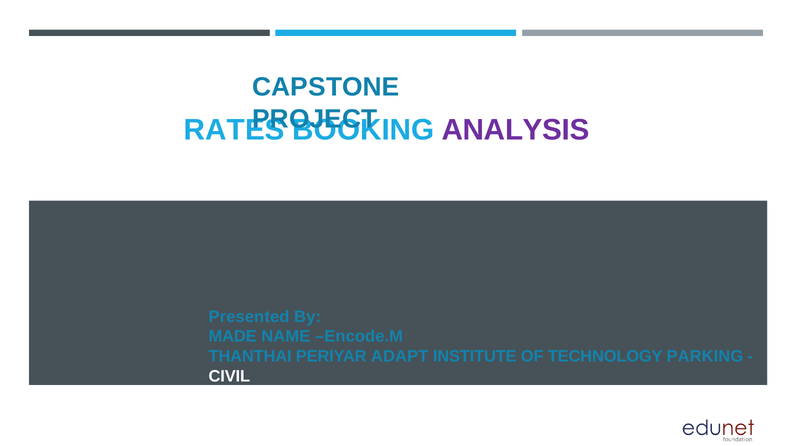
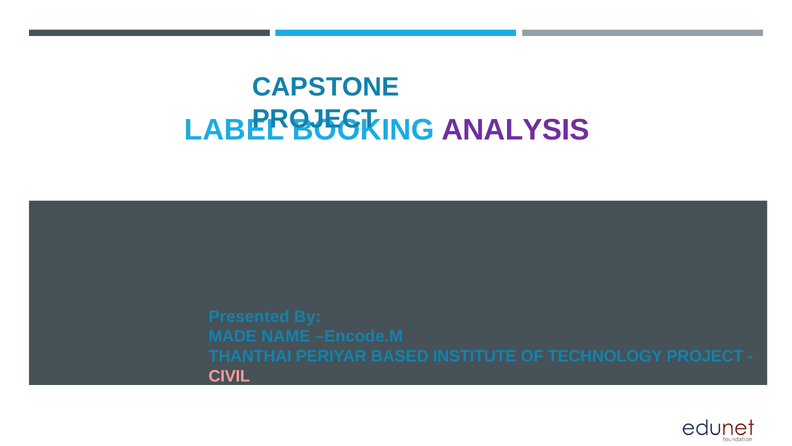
RATES: RATES -> LABEL
ADAPT: ADAPT -> BASED
TECHNOLOGY PARKING: PARKING -> PROJECT
CIVIL colour: white -> pink
